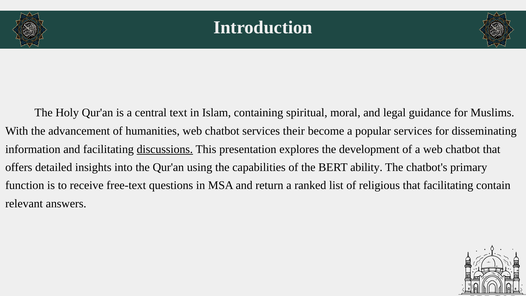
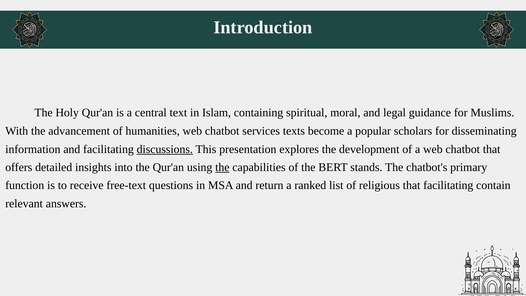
their: their -> texts
popular services: services -> scholars
the at (222, 167) underline: none -> present
ability: ability -> stands
